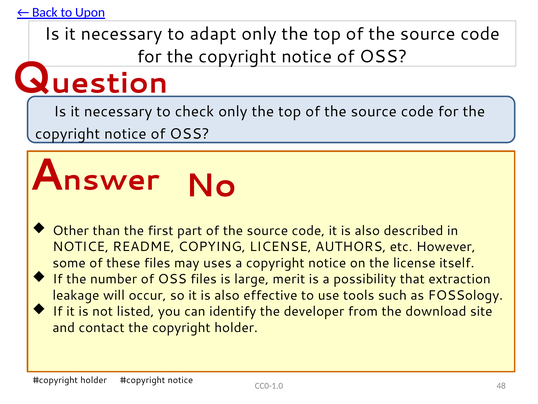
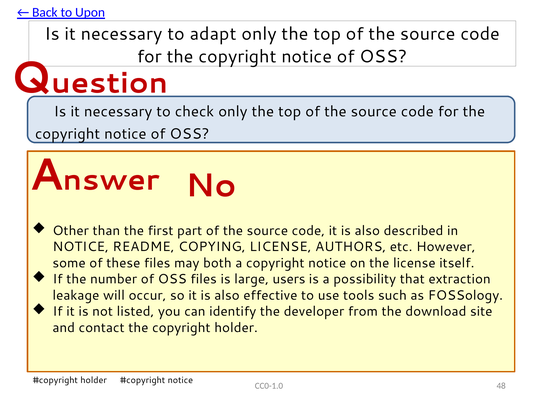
uses: uses -> both
merit: merit -> users
